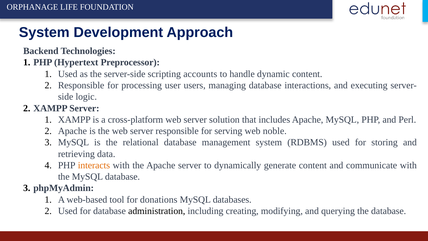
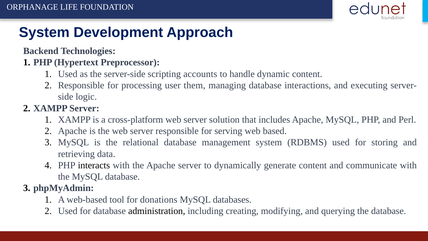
users: users -> them
noble: noble -> based
interacts colour: orange -> black
